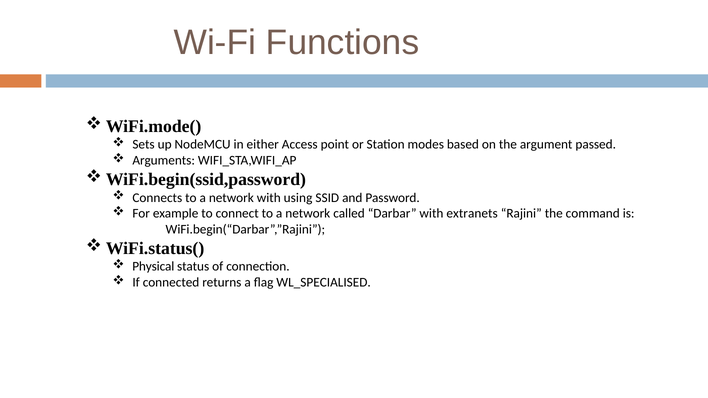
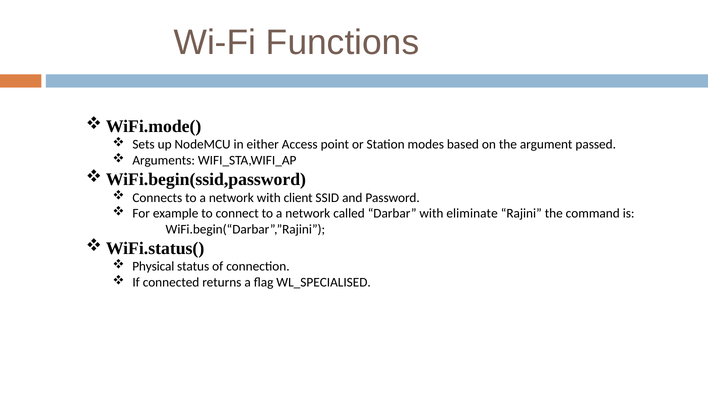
using: using -> client
extranets: extranets -> eliminate
